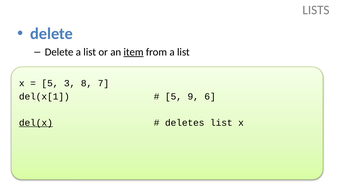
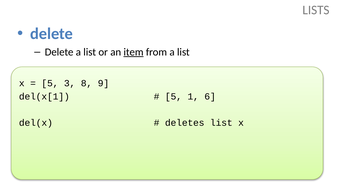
7: 7 -> 9
9: 9 -> 1
del(x underline: present -> none
